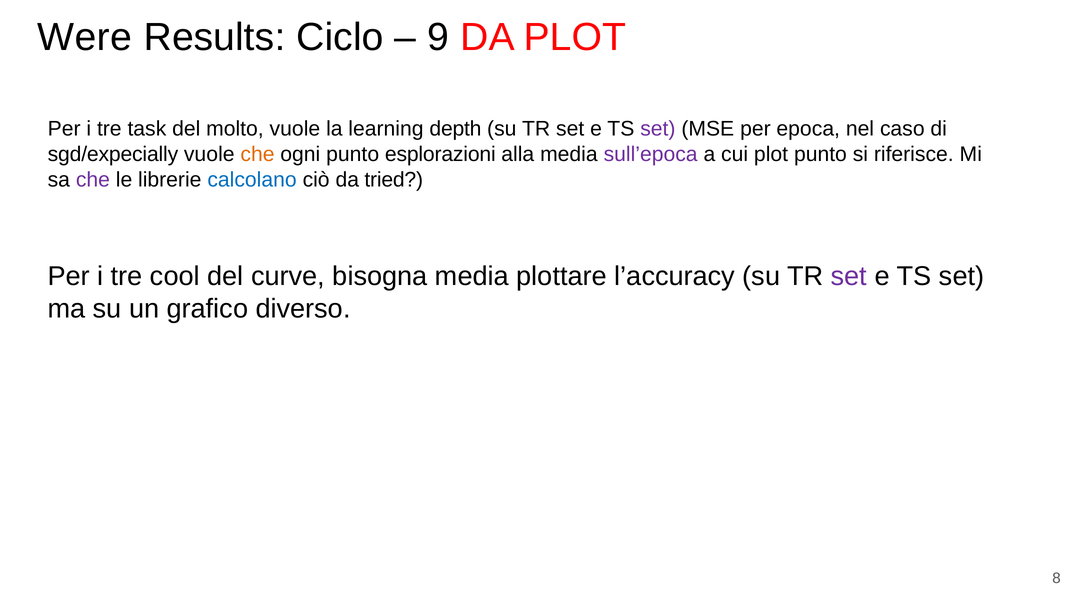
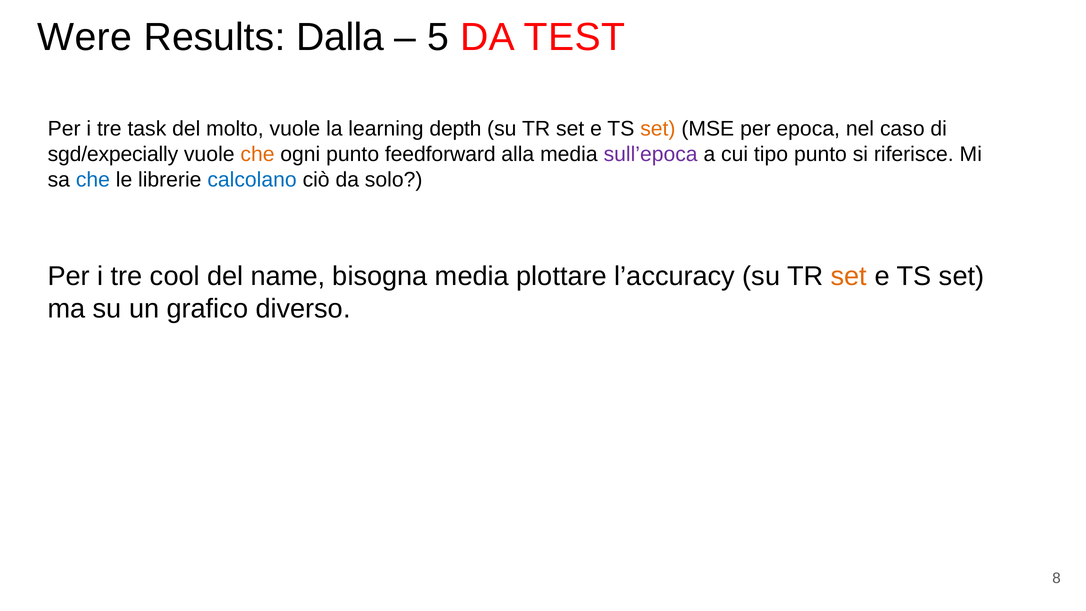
Ciclo: Ciclo -> Dalla
9: 9 -> 5
DA PLOT: PLOT -> TEST
set at (658, 129) colour: purple -> orange
esplorazioni: esplorazioni -> feedforward
cui plot: plot -> tipo
che at (93, 180) colour: purple -> blue
tried: tried -> solo
curve: curve -> name
set at (849, 276) colour: purple -> orange
